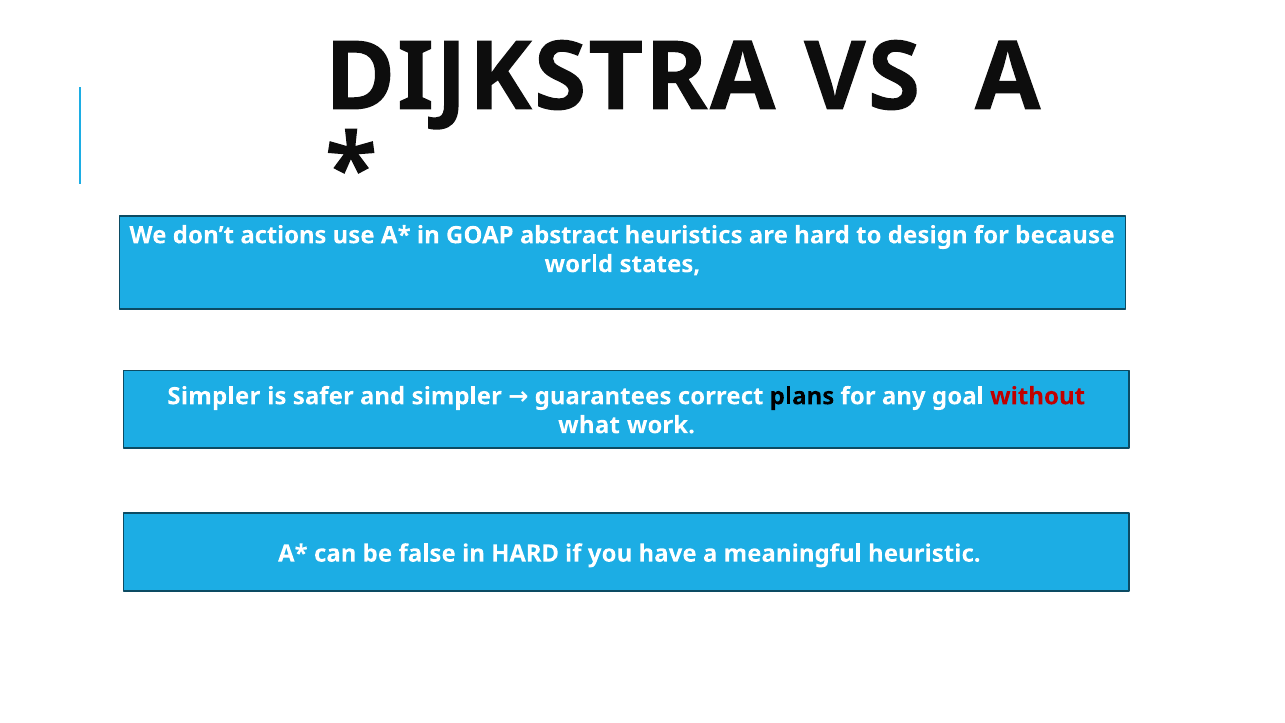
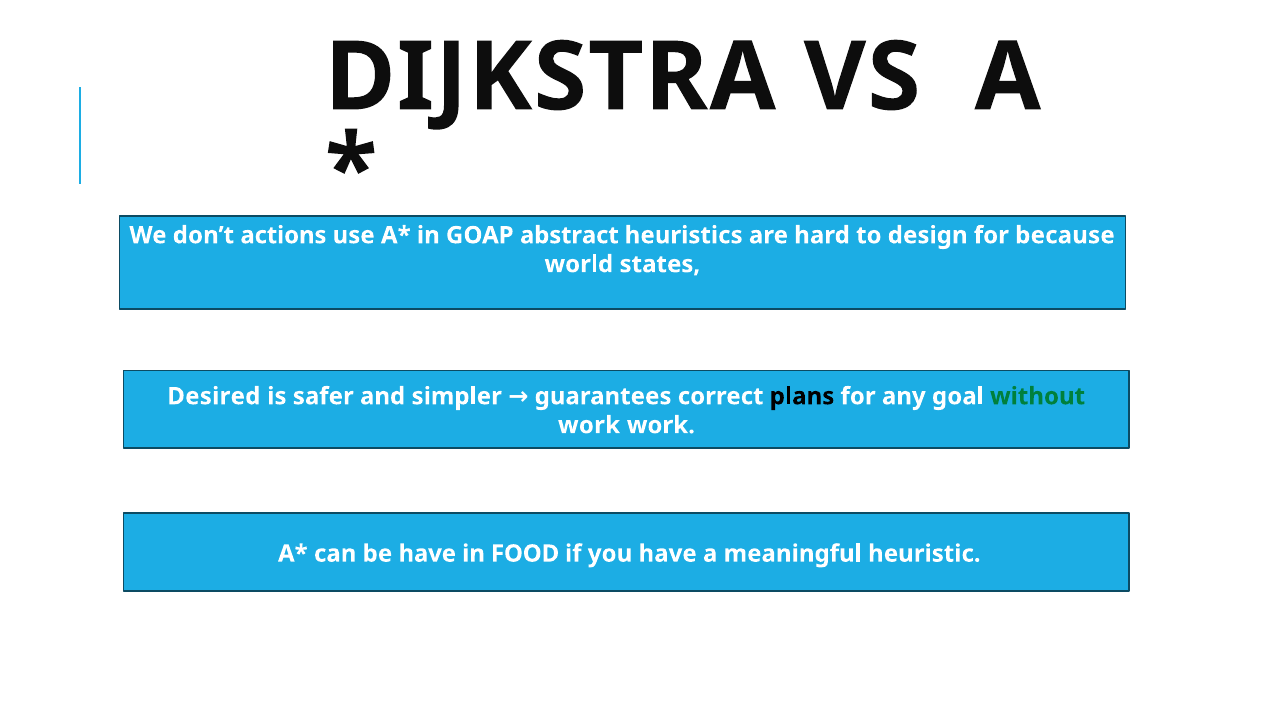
Simpler at (214, 396): Simpler -> Desired
without colour: red -> green
what at (589, 425): what -> work
be false: false -> have
in HARD: HARD -> FOOD
